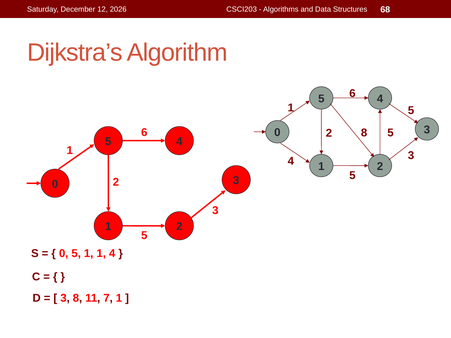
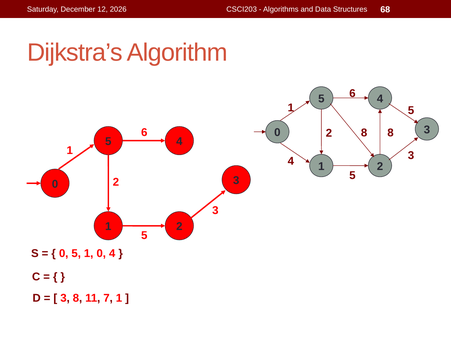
8 5: 5 -> 8
1 1: 1 -> 0
